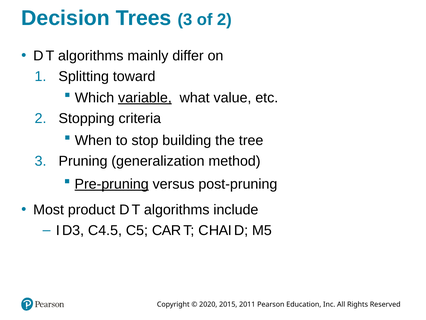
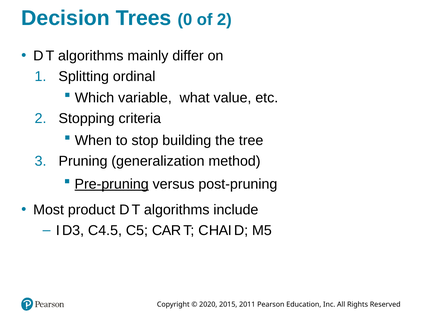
Trees 3: 3 -> 0
toward: toward -> ordinal
variable underline: present -> none
